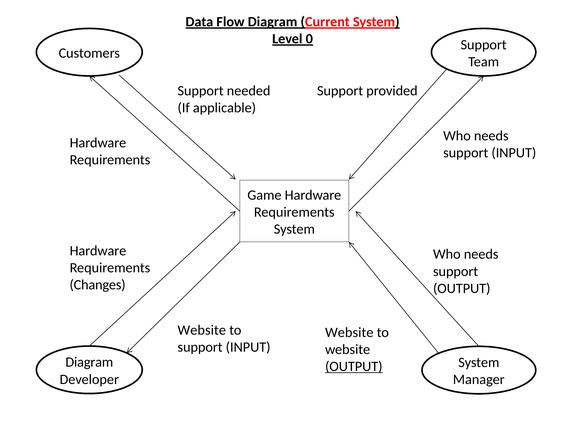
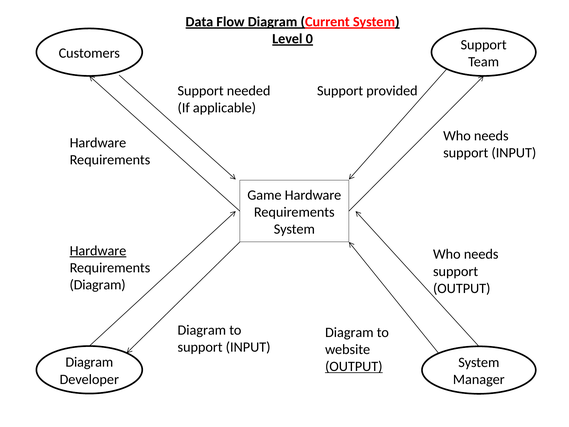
Hardware at (98, 251) underline: none -> present
Changes at (98, 285): Changes -> Diagram
Website at (202, 330): Website -> Diagram
Website at (349, 332): Website -> Diagram
